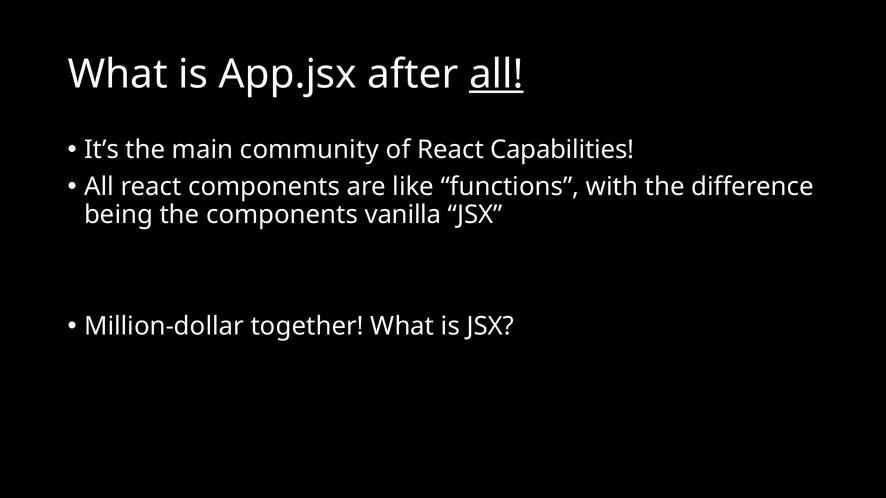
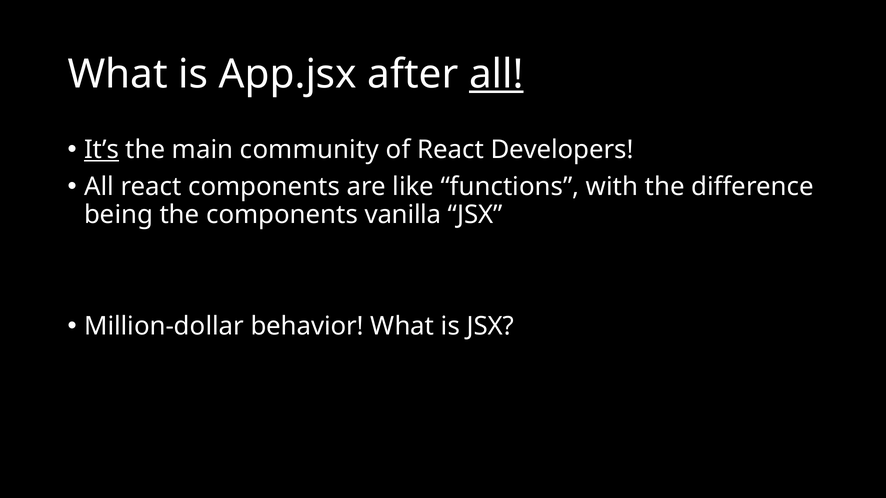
It’s underline: none -> present
Capabilities: Capabilities -> Developers
together: together -> behavior
